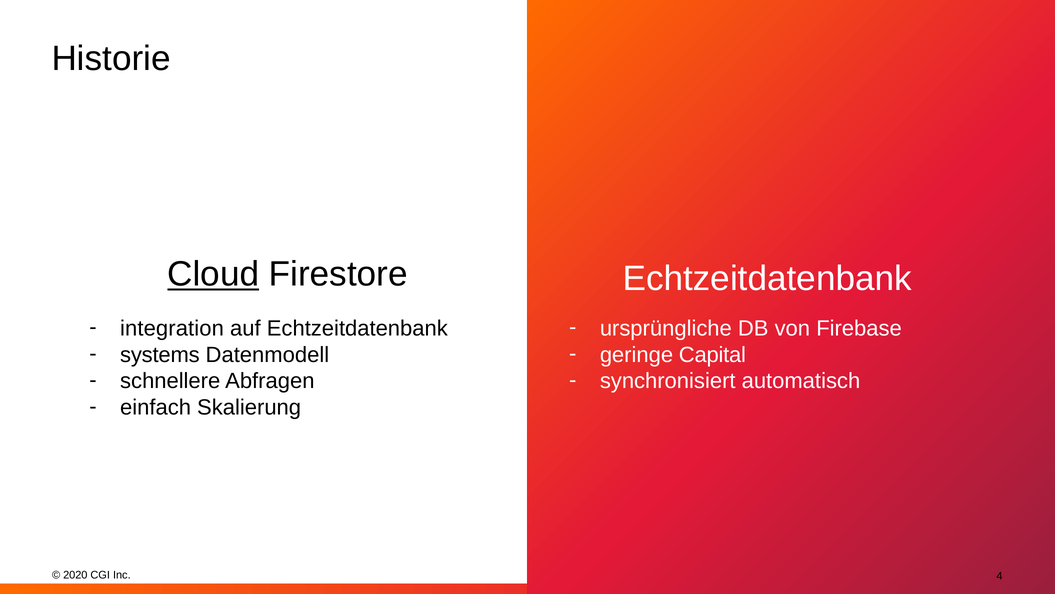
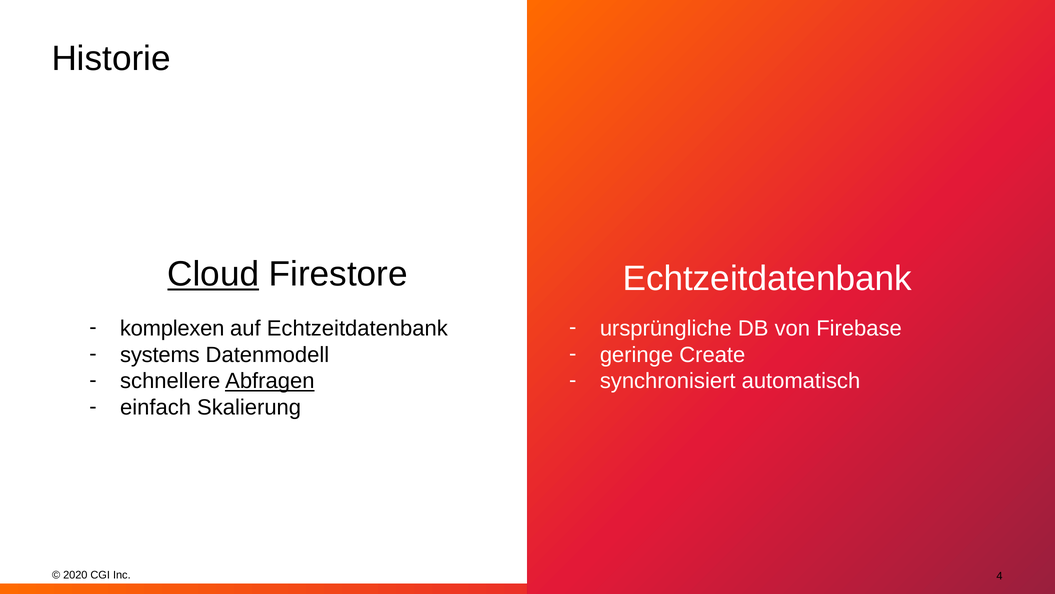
integration: integration -> komplexen
Capital: Capital -> Create
Abfragen underline: none -> present
